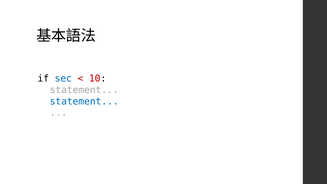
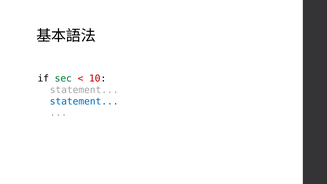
sec colour: blue -> green
